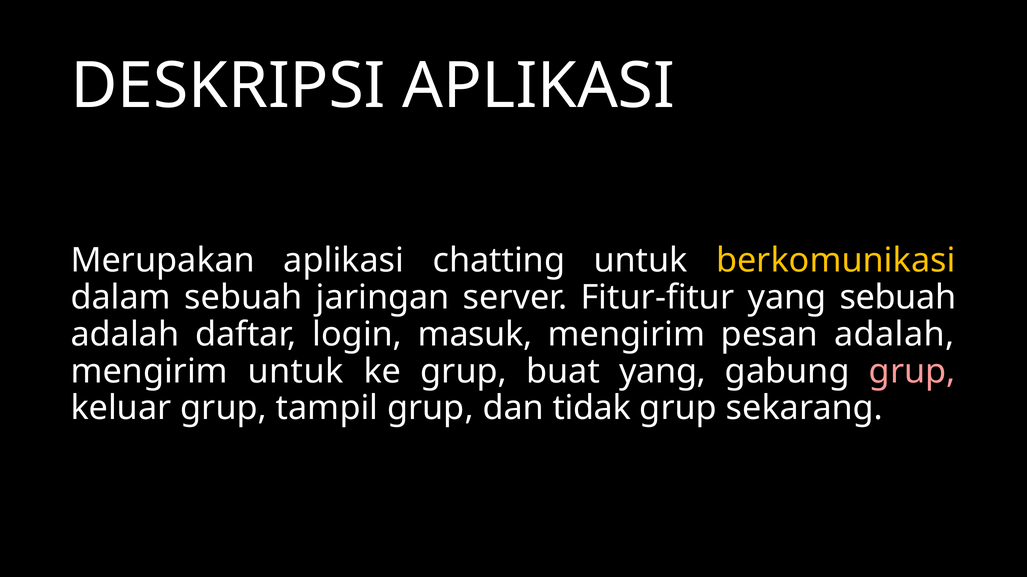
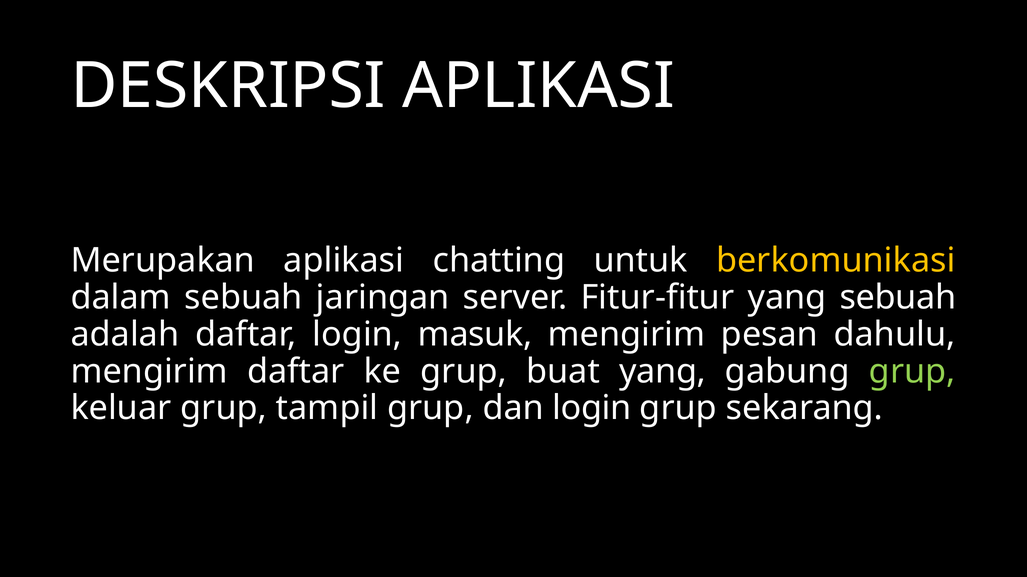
pesan adalah: adalah -> dahulu
mengirim untuk: untuk -> daftar
grup at (912, 372) colour: pink -> light green
dan tidak: tidak -> login
